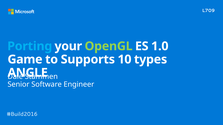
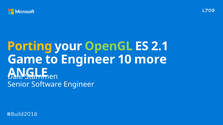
Porting colour: light blue -> yellow
1.0: 1.0 -> 2.1
to Supports: Supports -> Engineer
types: types -> more
